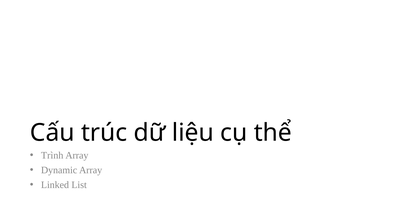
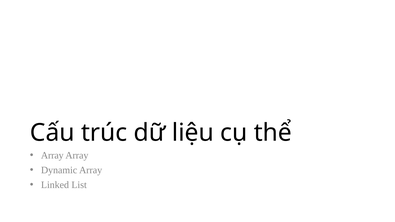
Trình at (52, 155): Trình -> Array
